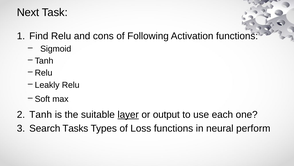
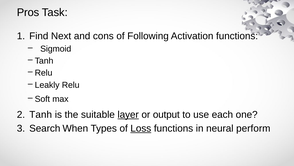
Next: Next -> Pros
Find Relu: Relu -> Next
Tasks: Tasks -> When
Loss underline: none -> present
